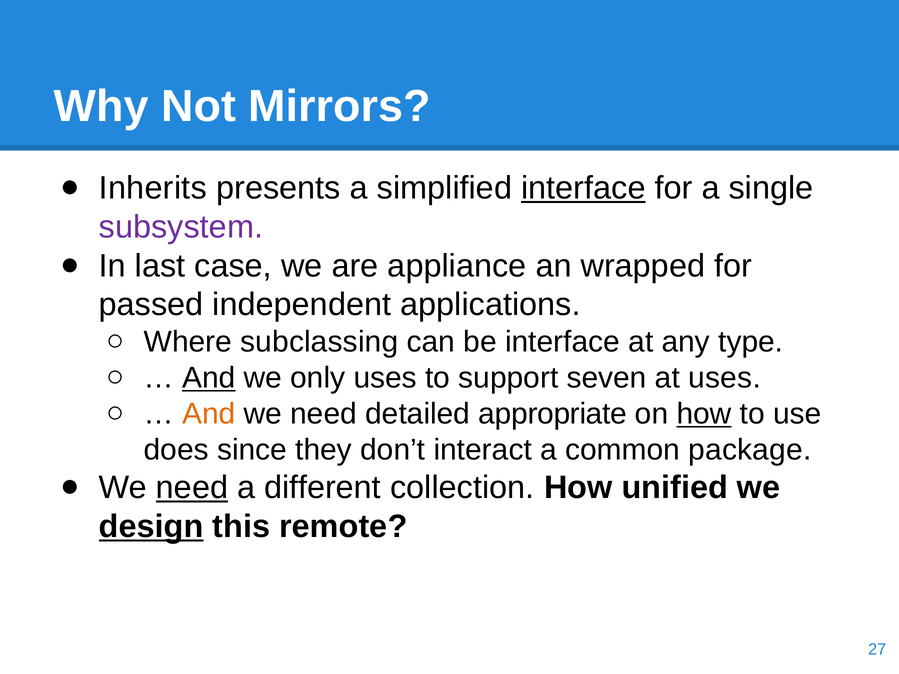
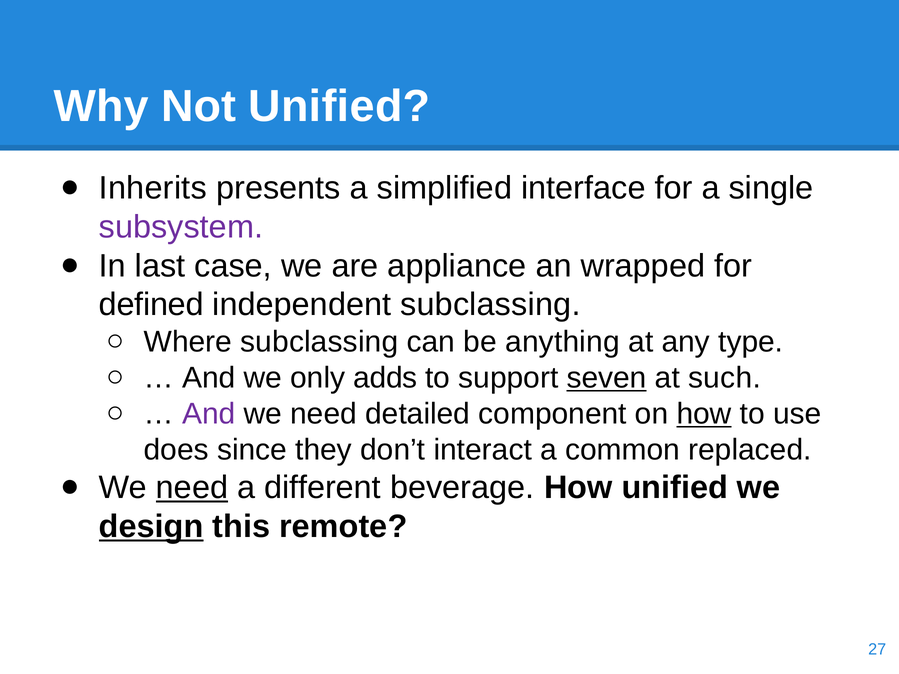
Not Mirrors: Mirrors -> Unified
interface at (583, 188) underline: present -> none
passed: passed -> defined
independent applications: applications -> subclassing
be interface: interface -> anything
And at (209, 378) underline: present -> none
only uses: uses -> adds
seven underline: none -> present
at uses: uses -> such
And at (209, 414) colour: orange -> purple
appropriate: appropriate -> component
package: package -> replaced
collection: collection -> beverage
